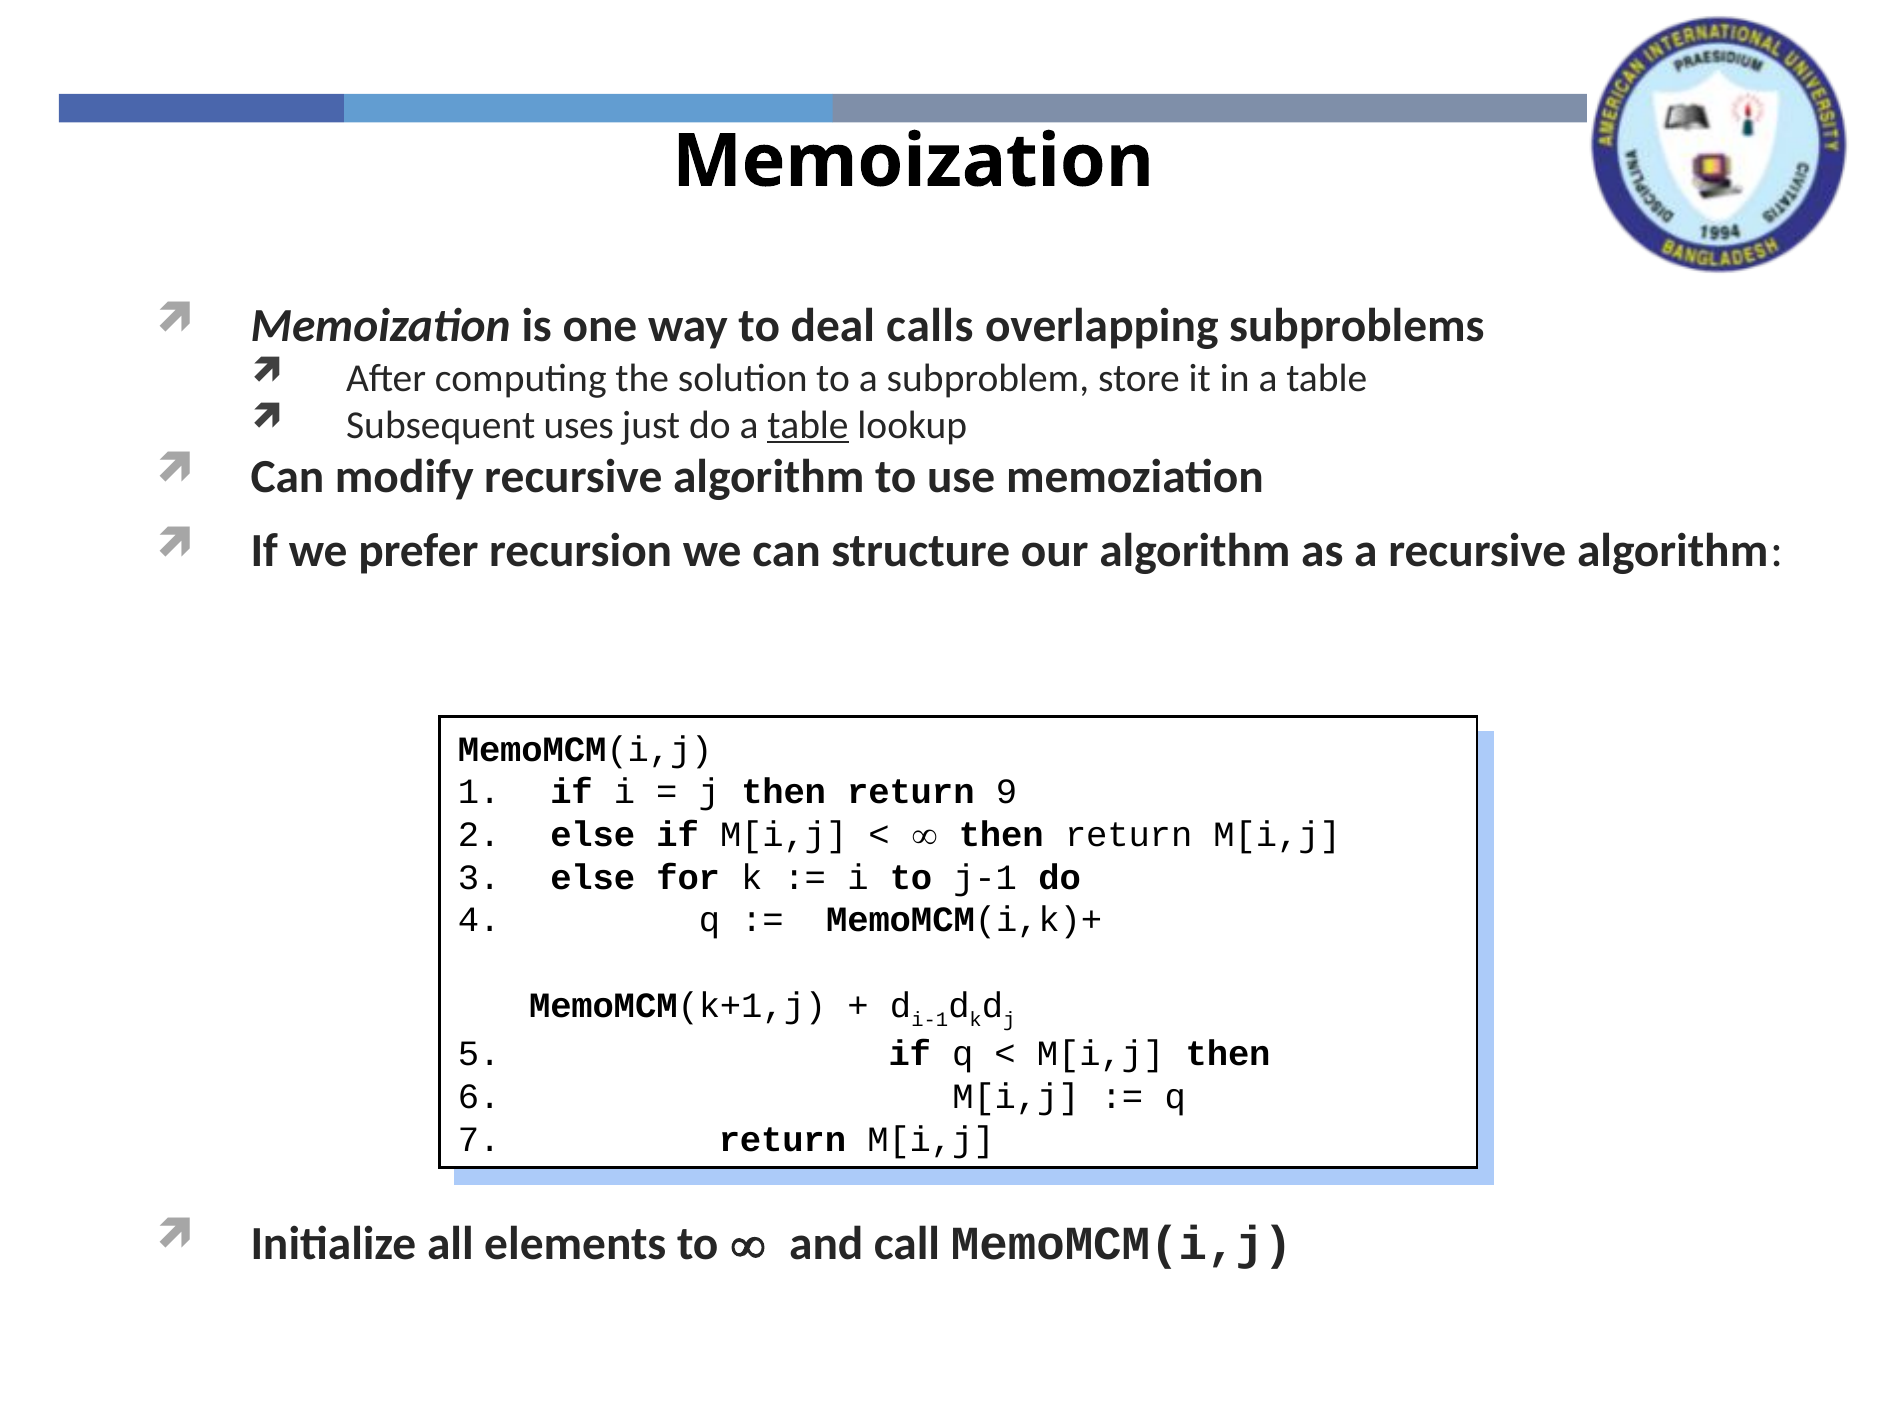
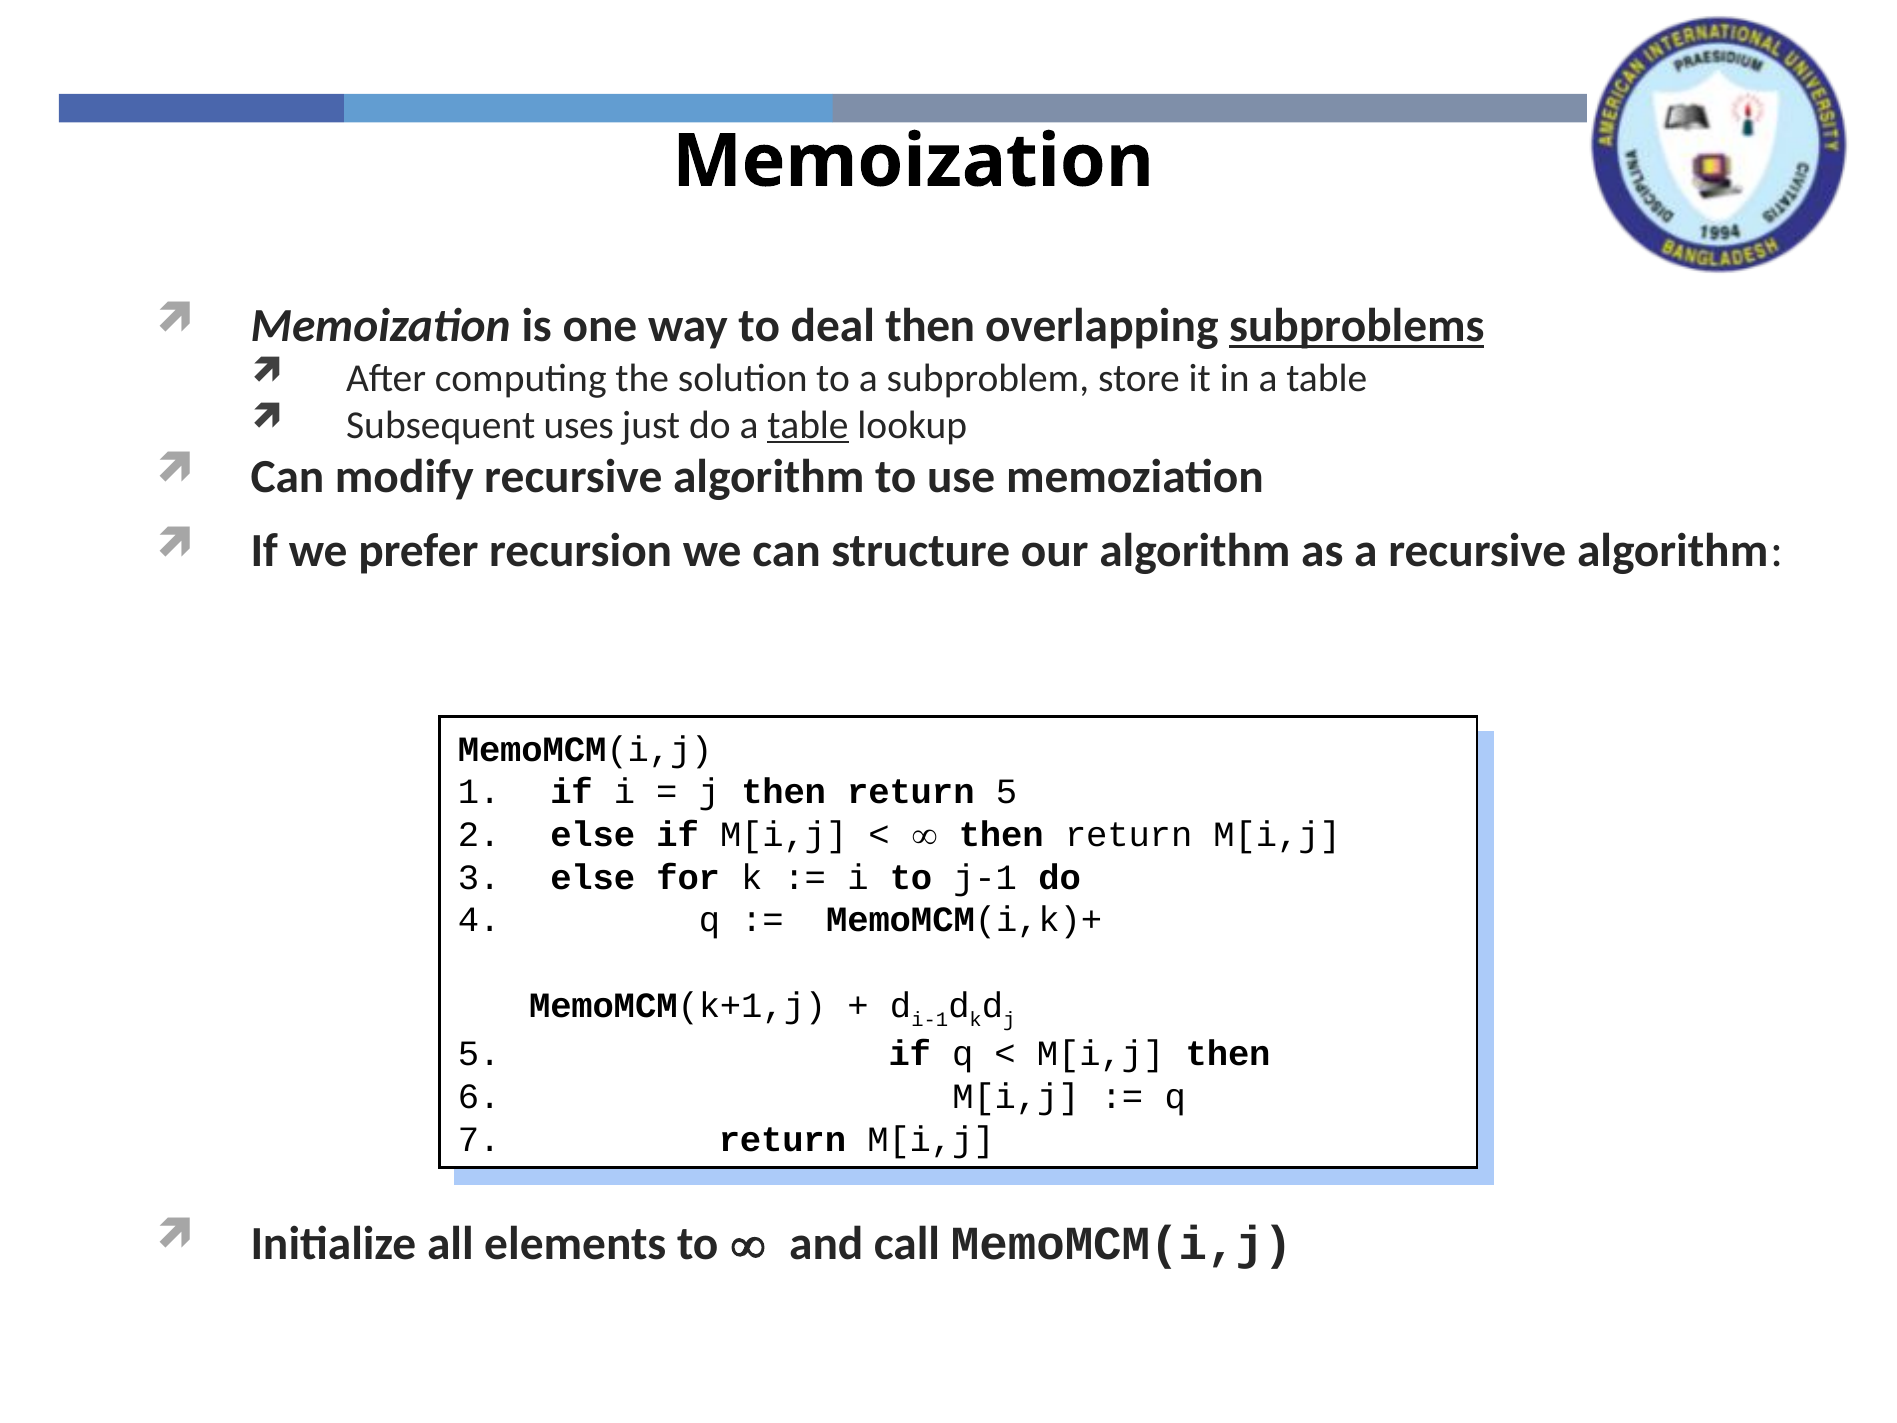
deal calls: calls -> then
subproblems underline: none -> present
9 at (1007, 792): 9 -> 5
